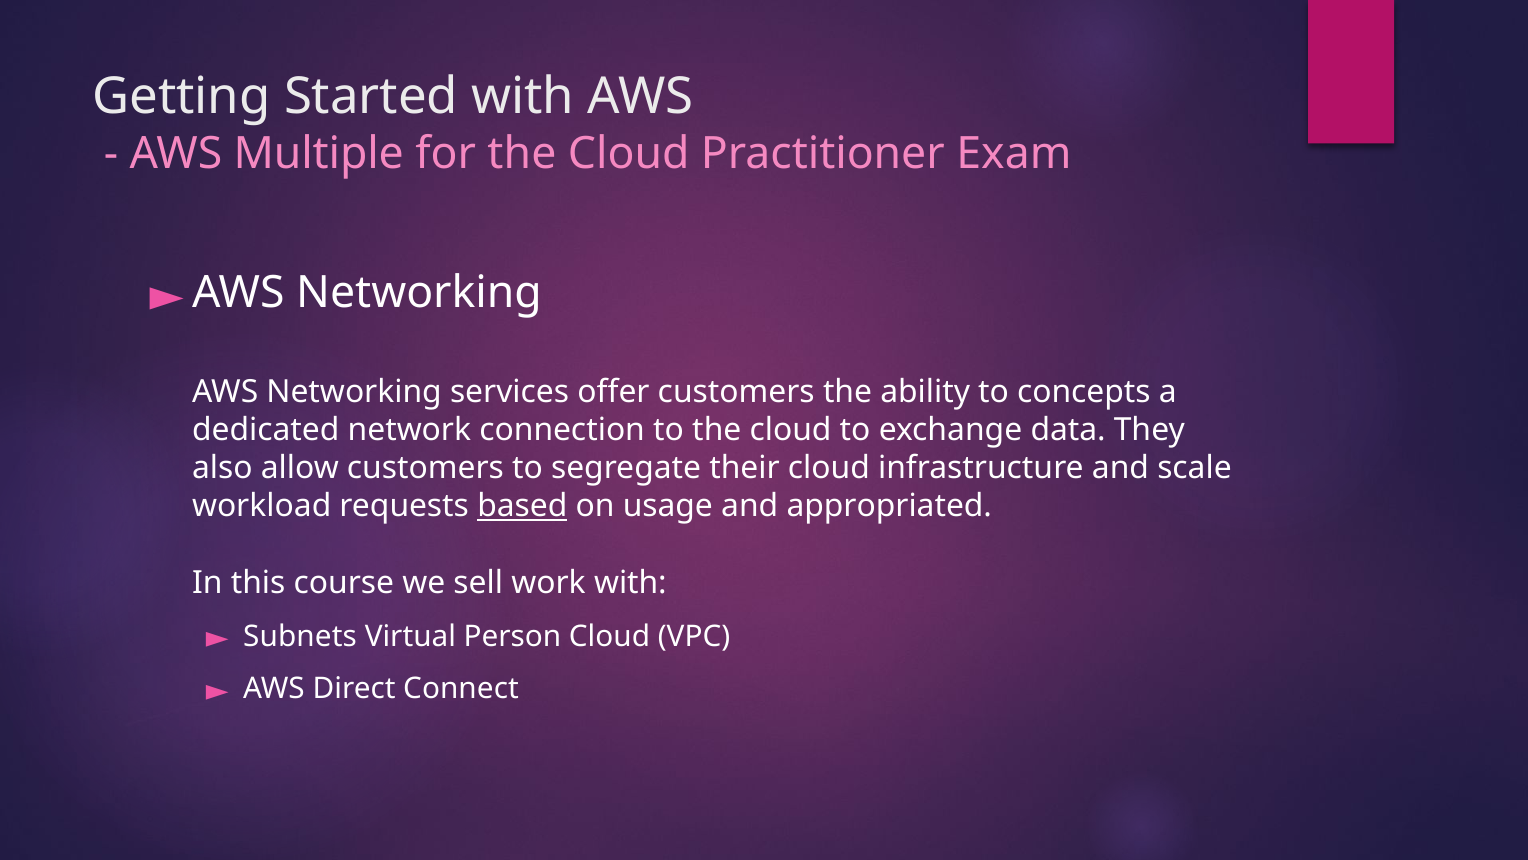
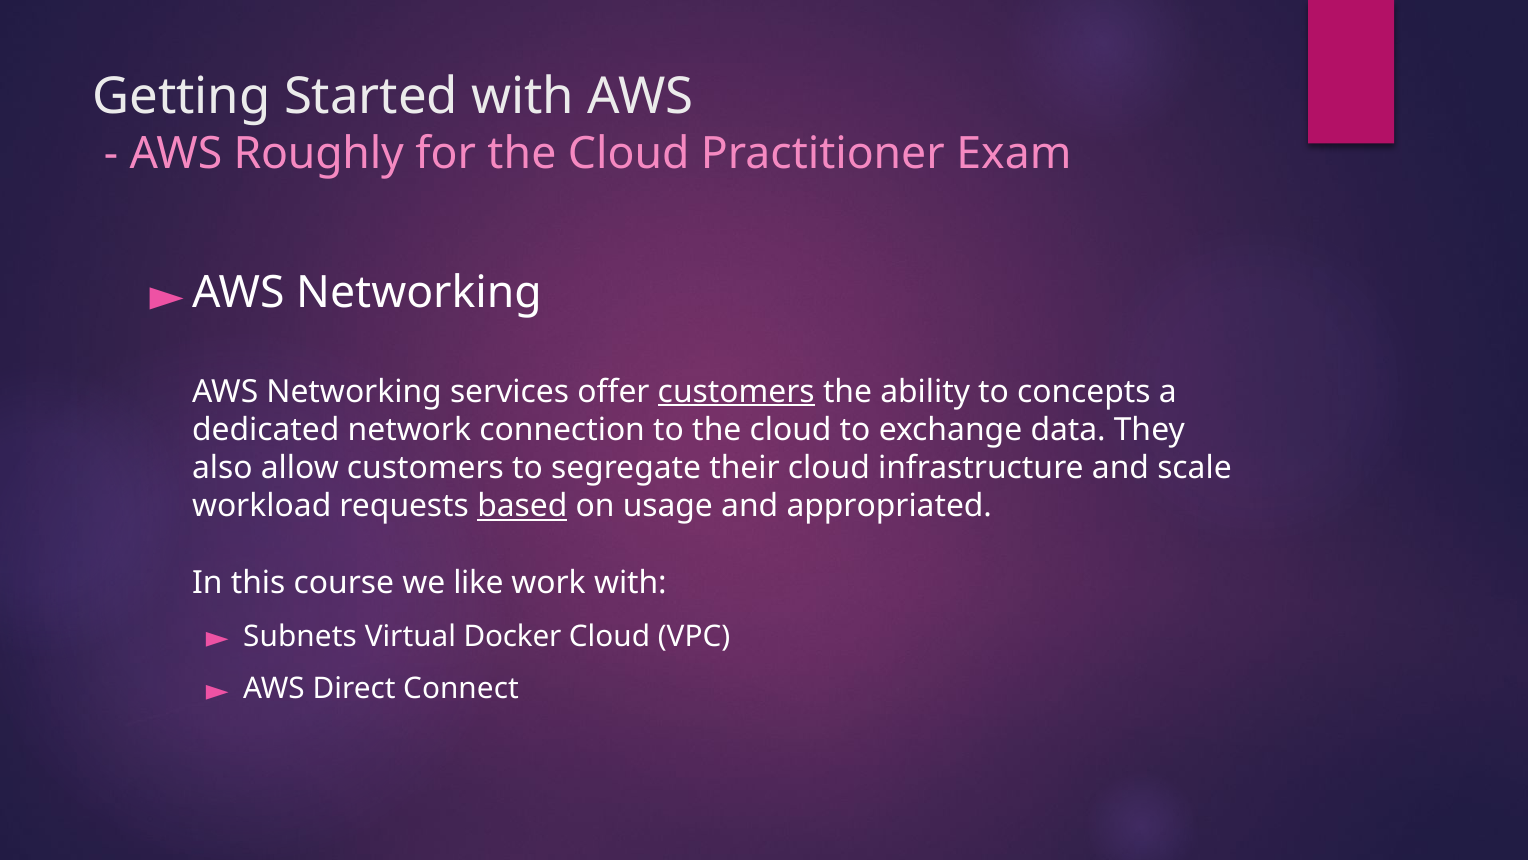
Multiple: Multiple -> Roughly
customers at (736, 391) underline: none -> present
sell: sell -> like
Person: Person -> Docker
